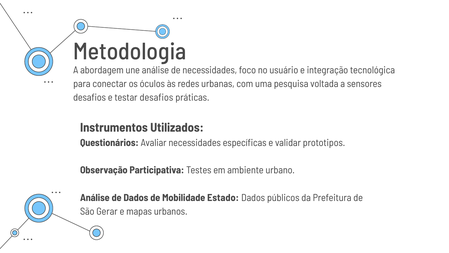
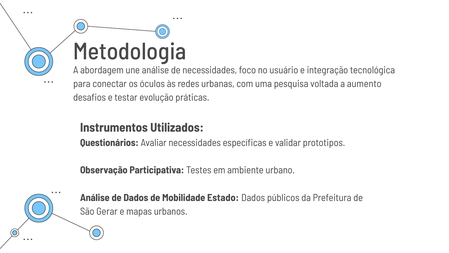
sensores: sensores -> aumento
testar desafios: desafios -> evolução
